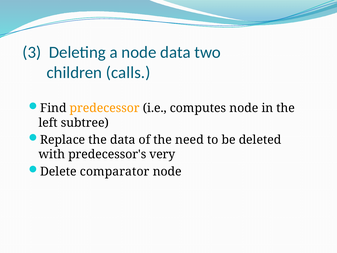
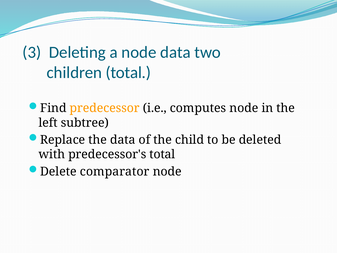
children calls: calls -> total
need: need -> child
predecessor's very: very -> total
